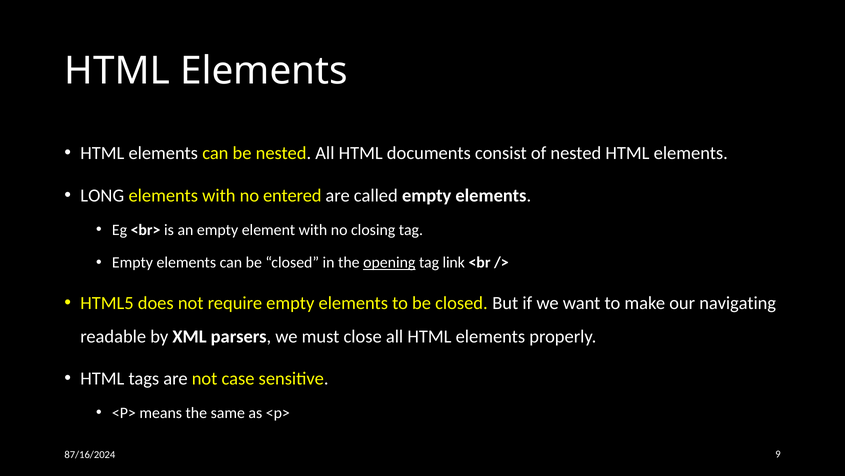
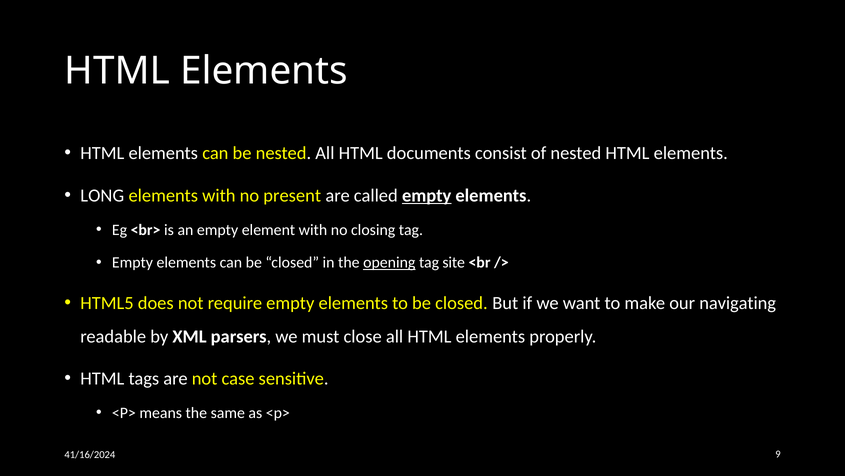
entered: entered -> present
empty at (427, 195) underline: none -> present
link: link -> site
87/16/2024: 87/16/2024 -> 41/16/2024
